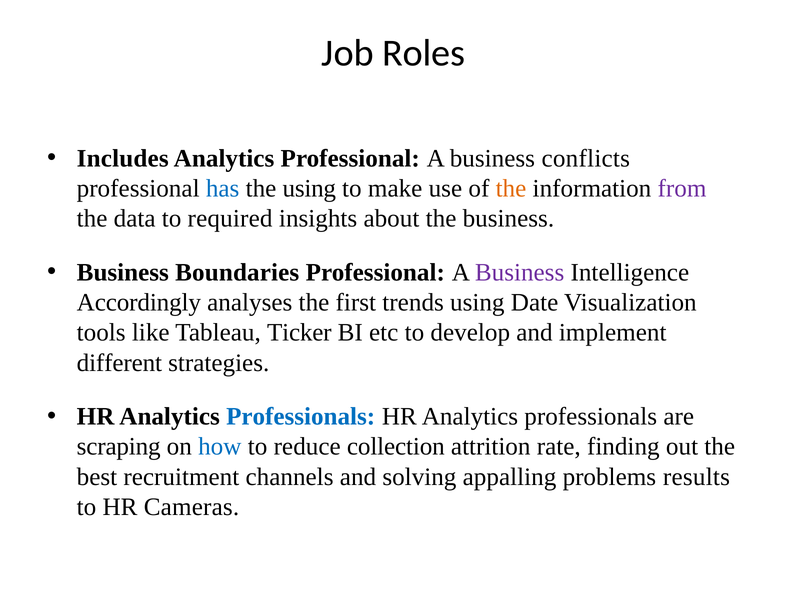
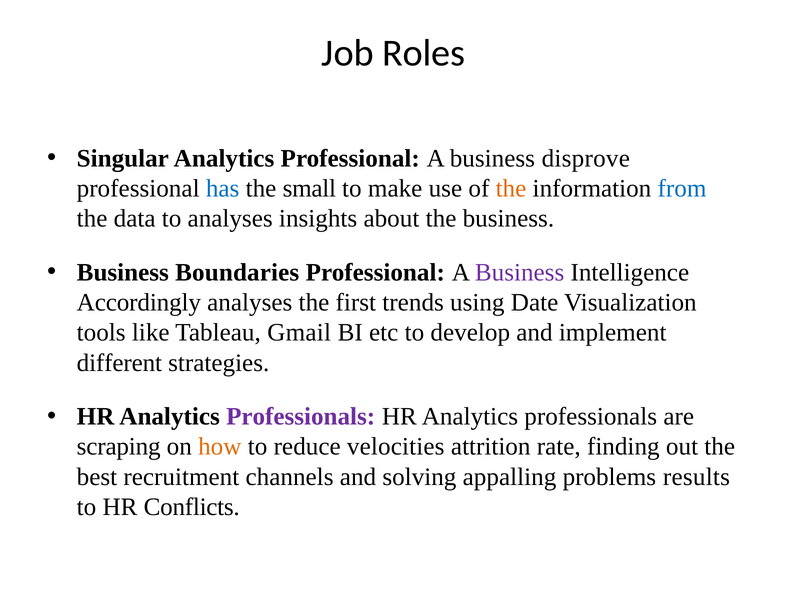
Includes: Includes -> Singular
conflicts: conflicts -> disprove
the using: using -> small
from colour: purple -> blue
to required: required -> analyses
Ticker: Ticker -> Gmail
Professionals at (301, 417) colour: blue -> purple
how colour: blue -> orange
collection: collection -> velocities
Cameras: Cameras -> Conflicts
